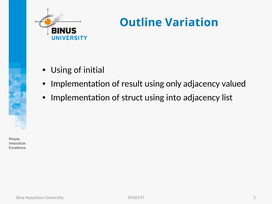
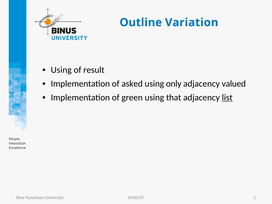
initial: initial -> result
result: result -> asked
struct: struct -> green
into: into -> that
list underline: none -> present
